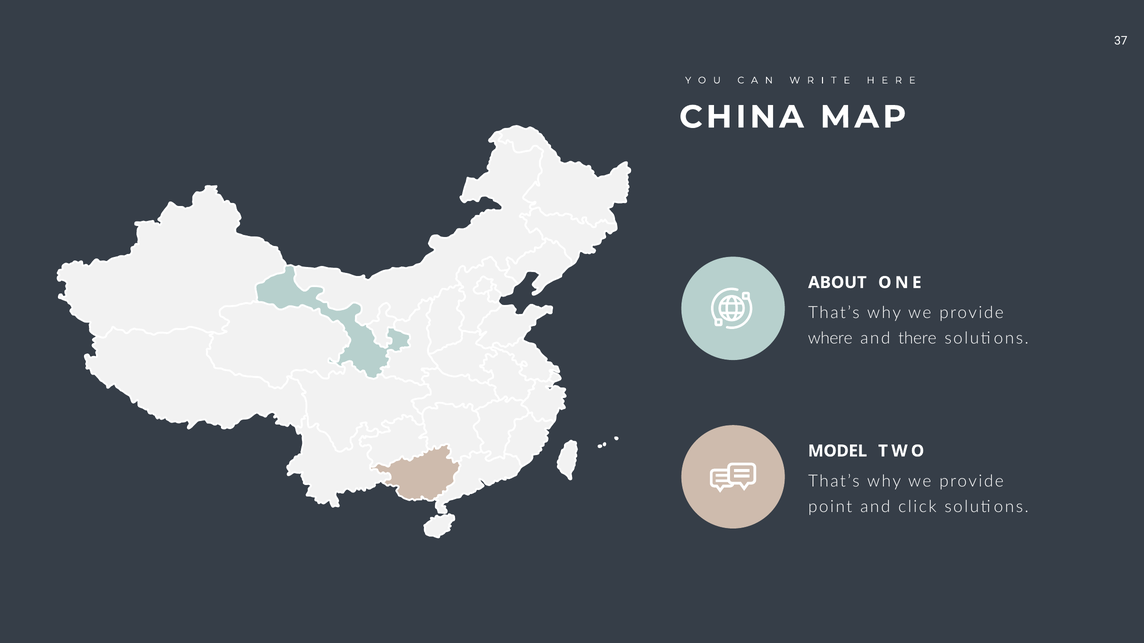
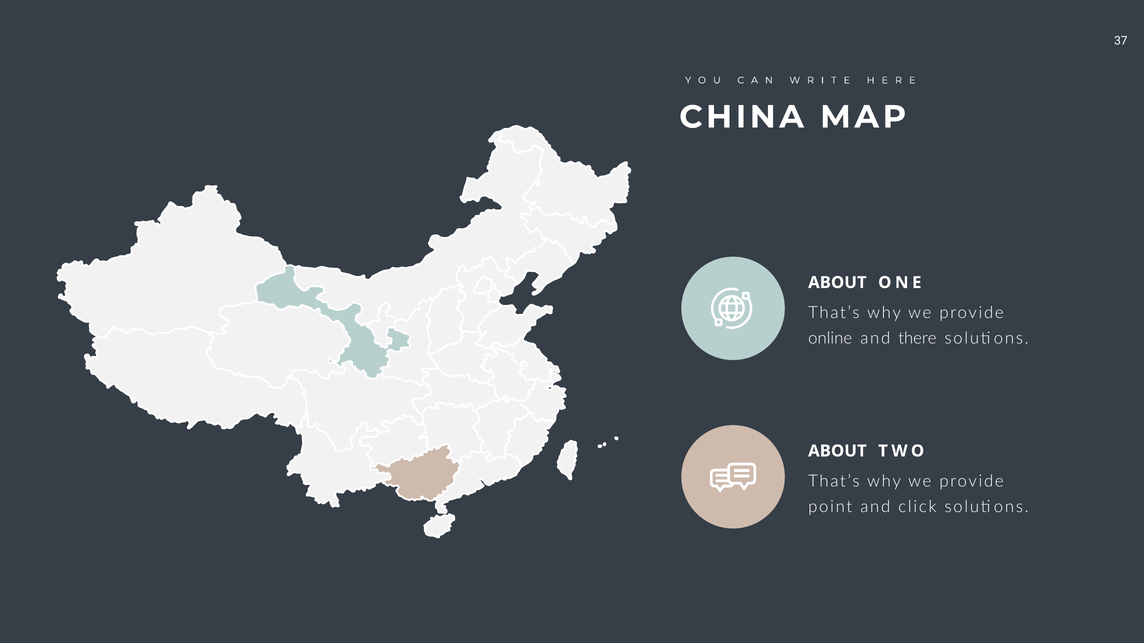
where: where -> online
MODEL at (838, 451): MODEL -> ABOUT
